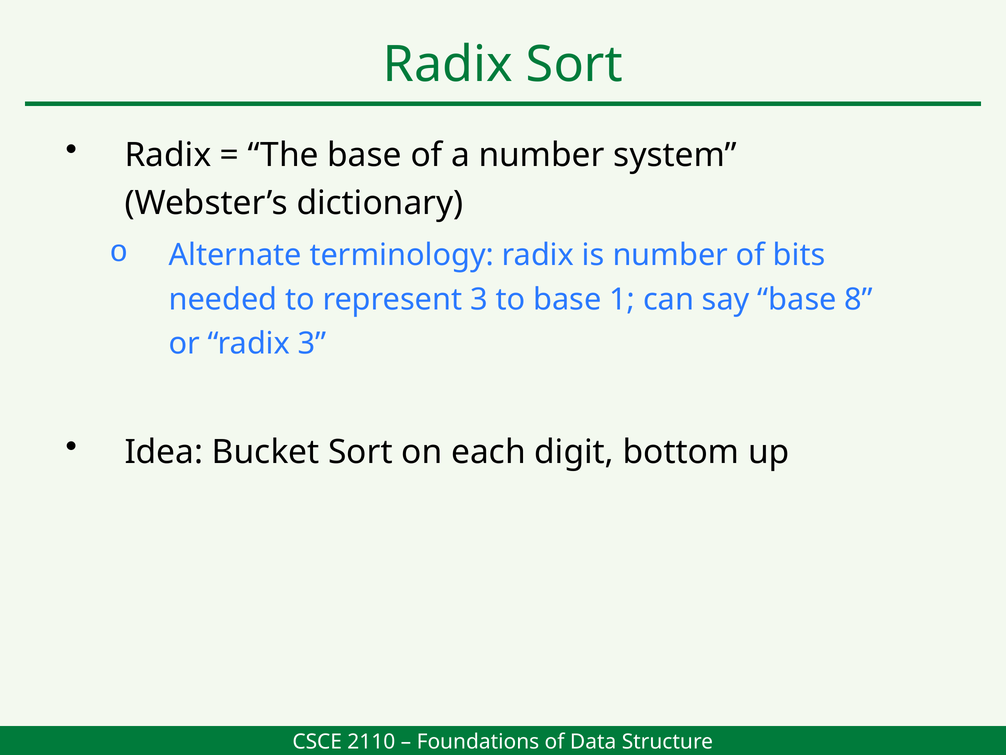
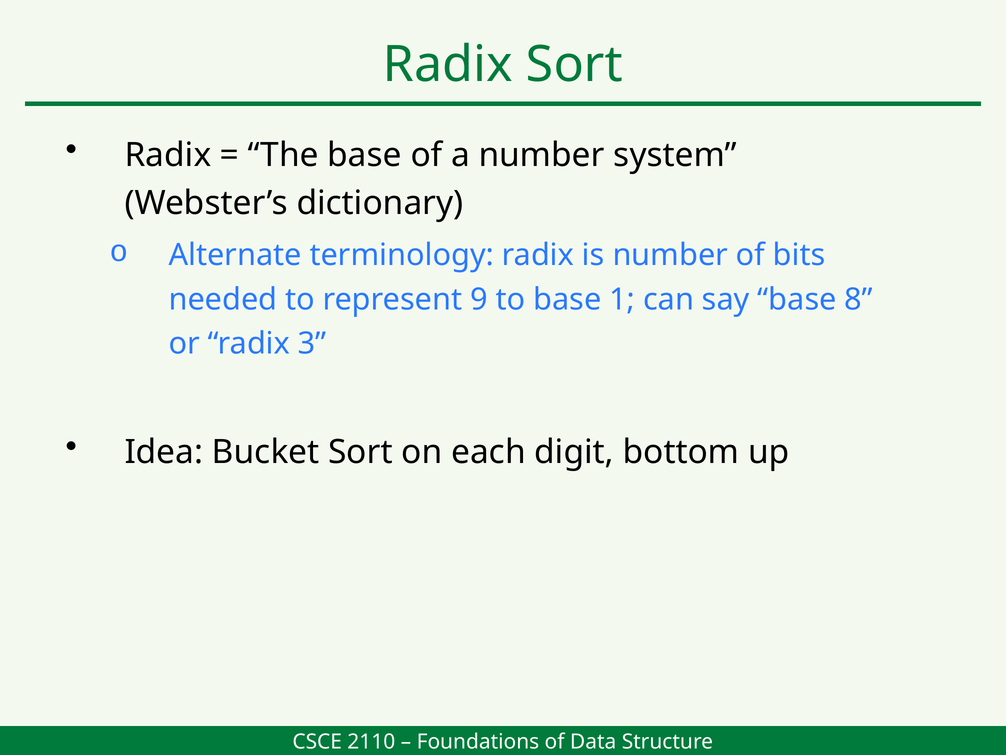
represent 3: 3 -> 9
